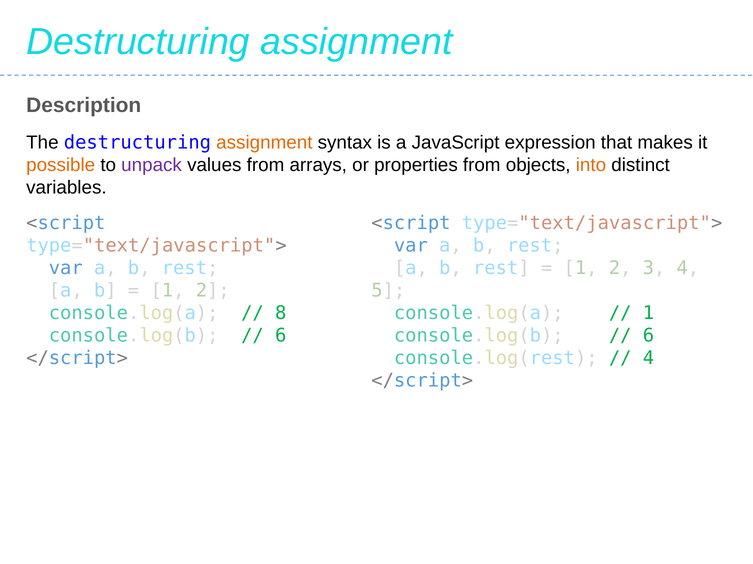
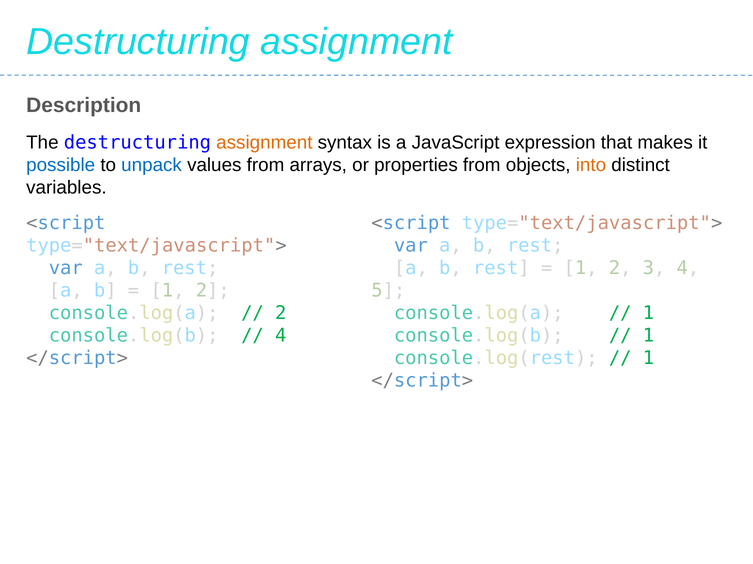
possible colour: orange -> blue
unpack colour: purple -> blue
8 at (281, 313): 8 -> 2
6 at (281, 336): 6 -> 4
6 at (648, 336): 6 -> 1
4 at (648, 359): 4 -> 1
